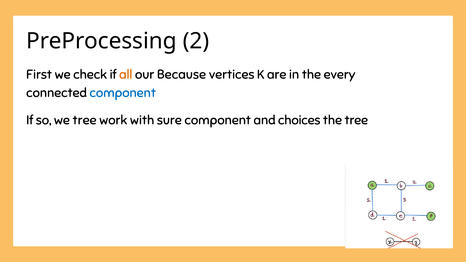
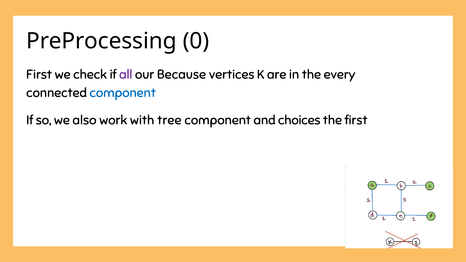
2: 2 -> 0
all colour: orange -> purple
we tree: tree -> also
sure: sure -> tree
the tree: tree -> first
